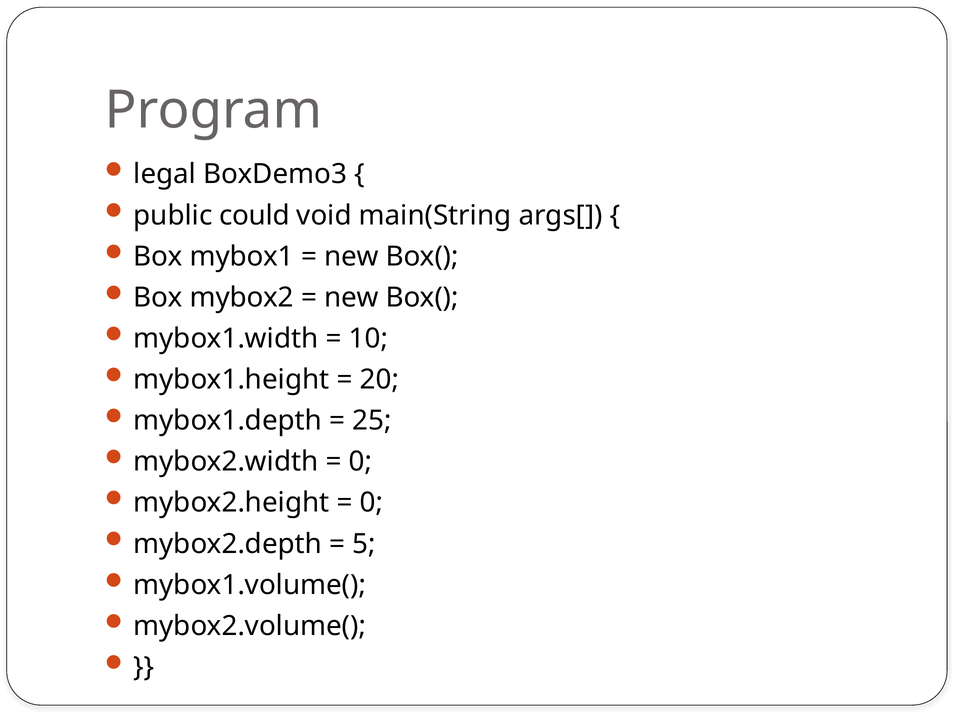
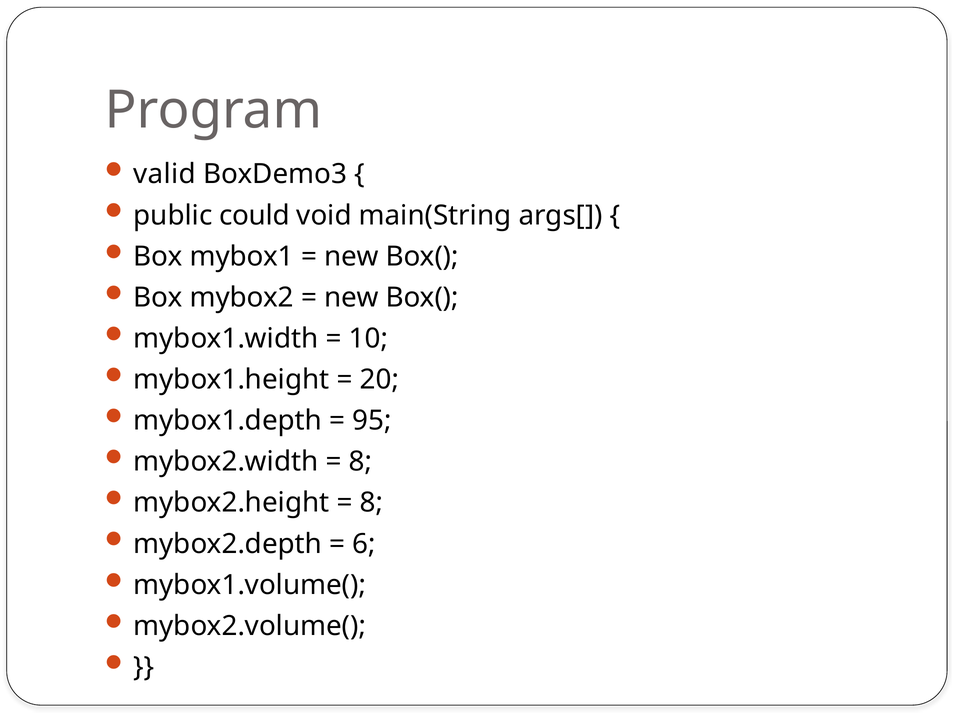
legal: legal -> valid
25: 25 -> 95
0 at (360, 462): 0 -> 8
0 at (371, 503): 0 -> 8
5: 5 -> 6
